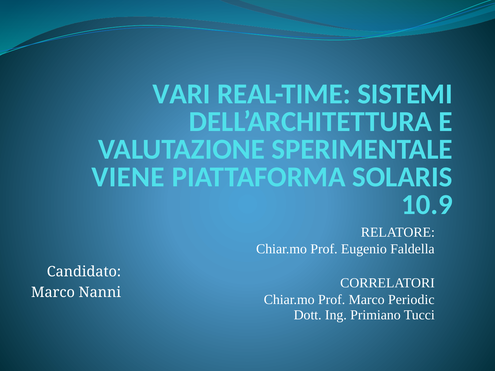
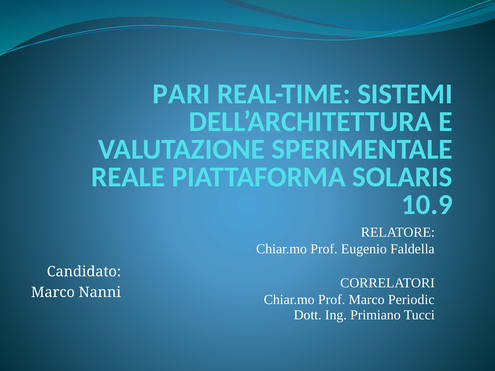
VARI: VARI -> PARI
VIENE: VIENE -> REALE
